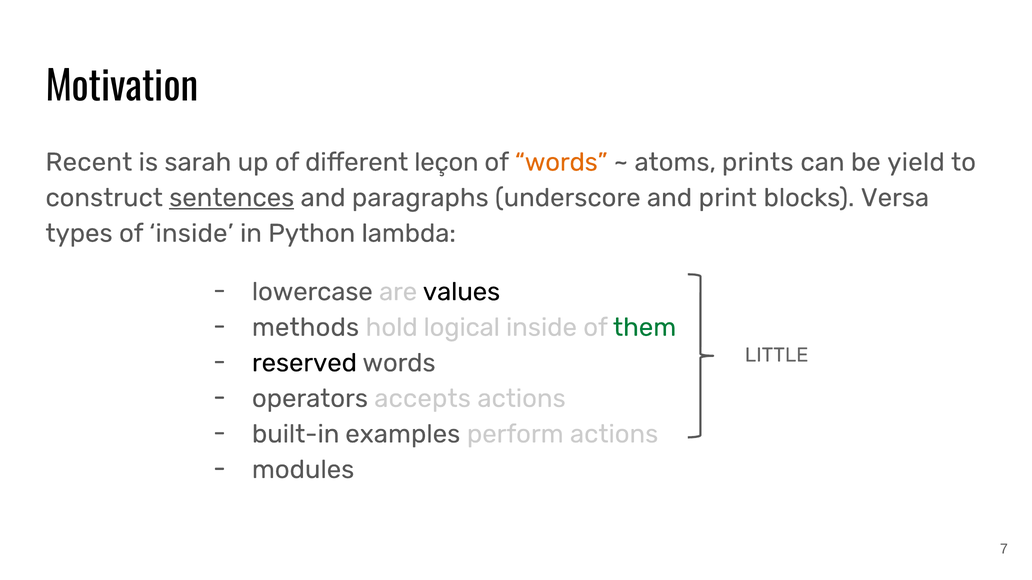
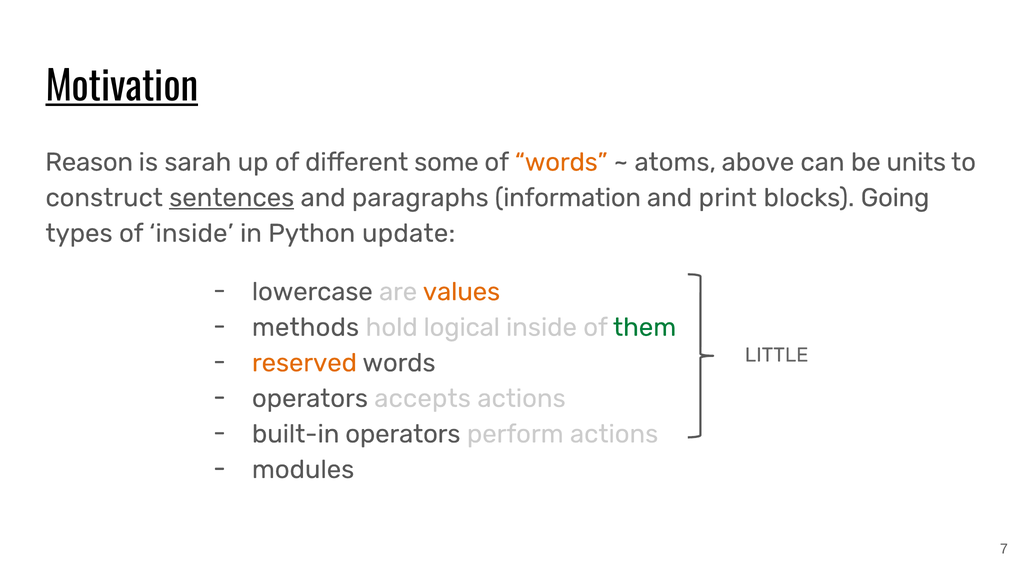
Motivation underline: none -> present
Recent: Recent -> Reason
leçon: leçon -> some
prints: prints -> above
yield: yield -> units
underscore: underscore -> information
Versa: Versa -> Going
lambda: lambda -> update
values colour: black -> orange
reserved colour: black -> orange
built-in examples: examples -> operators
